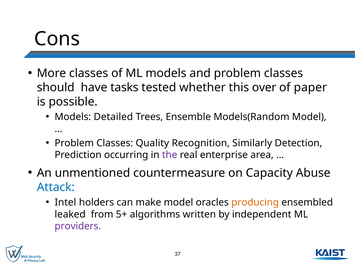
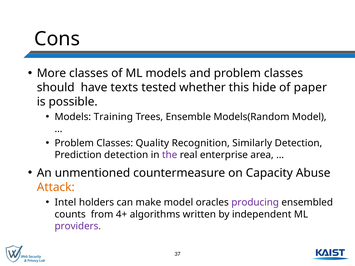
tasks: tasks -> texts
over: over -> hide
Detailed: Detailed -> Training
Prediction occurring: occurring -> detection
Attack colour: blue -> orange
producing colour: orange -> purple
leaked: leaked -> counts
5+: 5+ -> 4+
